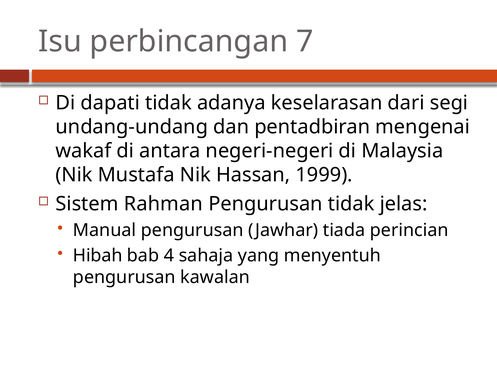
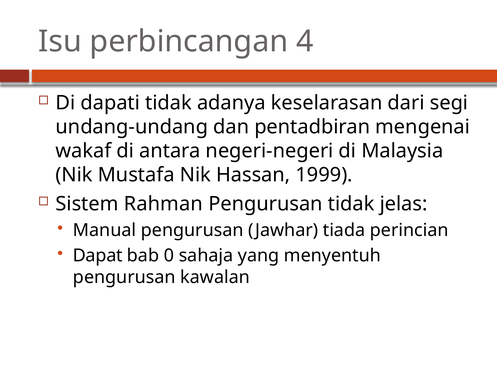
7: 7 -> 4
Hibah: Hibah -> Dapat
4: 4 -> 0
